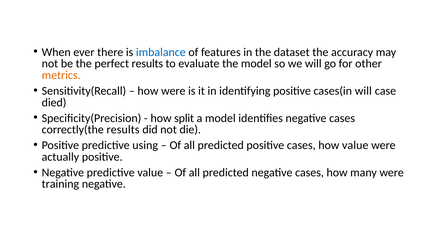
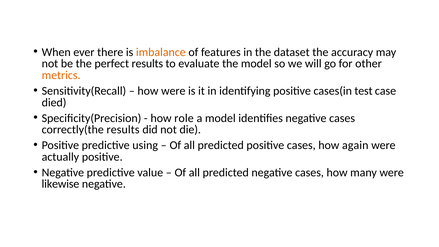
imbalance colour: blue -> orange
cases(in will: will -> test
split: split -> role
how value: value -> again
training: training -> likewise
